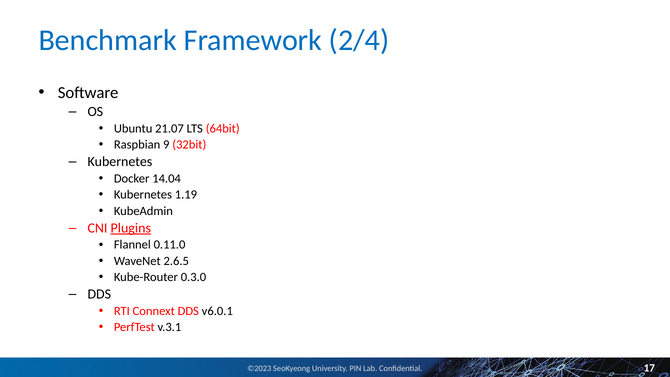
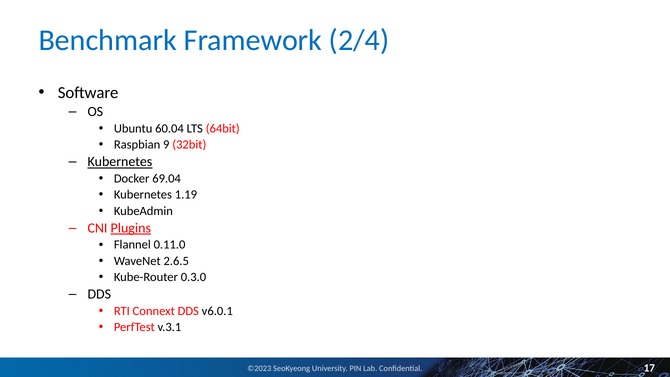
21.07: 21.07 -> 60.04
Kubernetes at (120, 162) underline: none -> present
14.04: 14.04 -> 69.04
